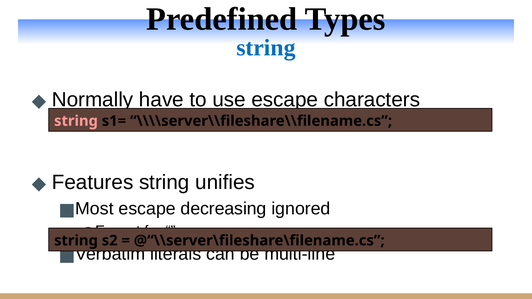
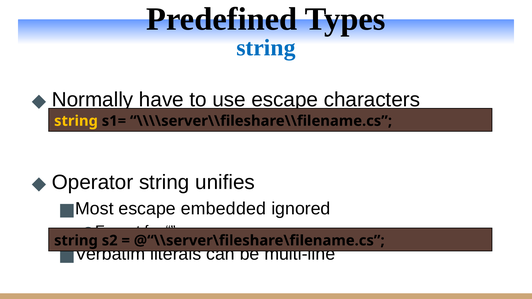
string at (76, 121) colour: pink -> yellow
Features: Features -> Operator
decreasing: decreasing -> embedded
